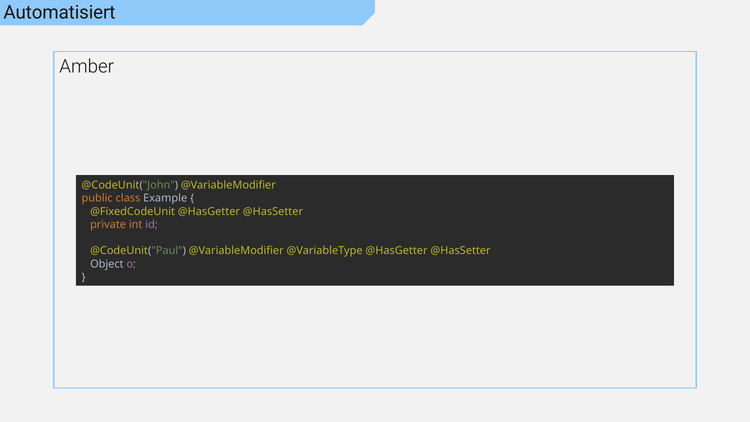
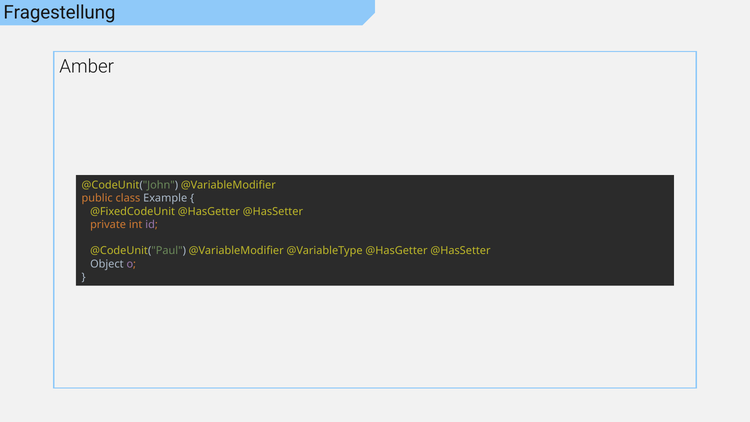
Automatisiert: Automatisiert -> Fragestellung
